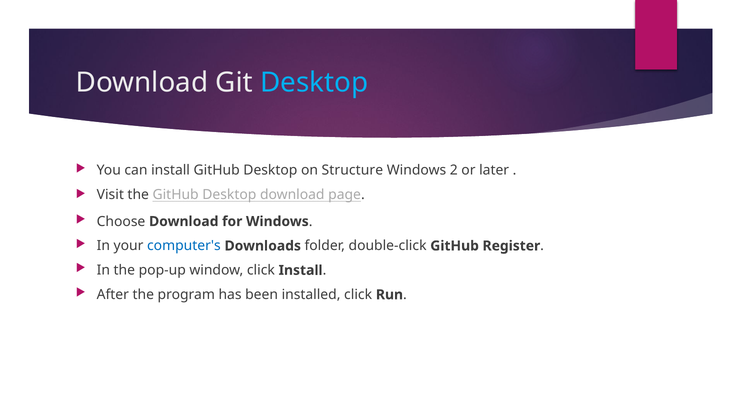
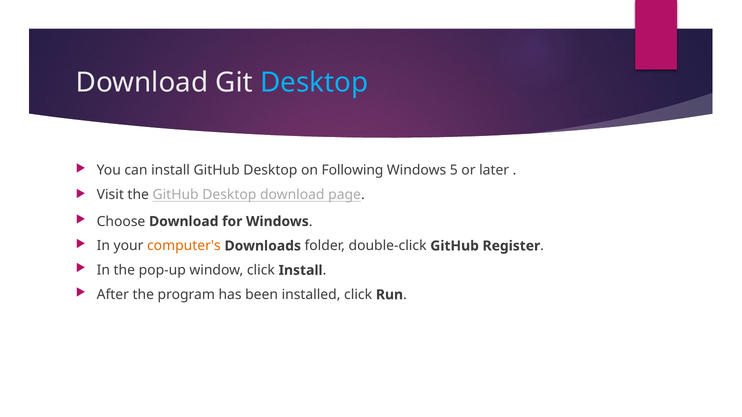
Structure: Structure -> Following
2: 2 -> 5
computer's colour: blue -> orange
